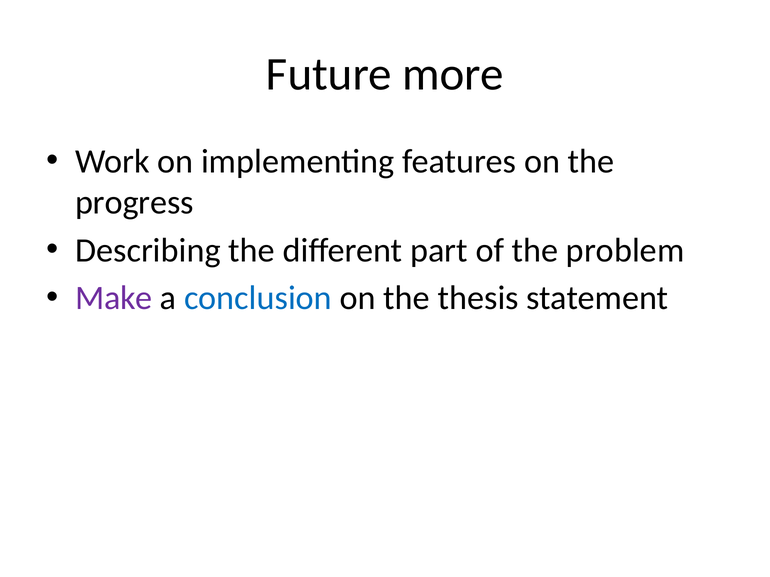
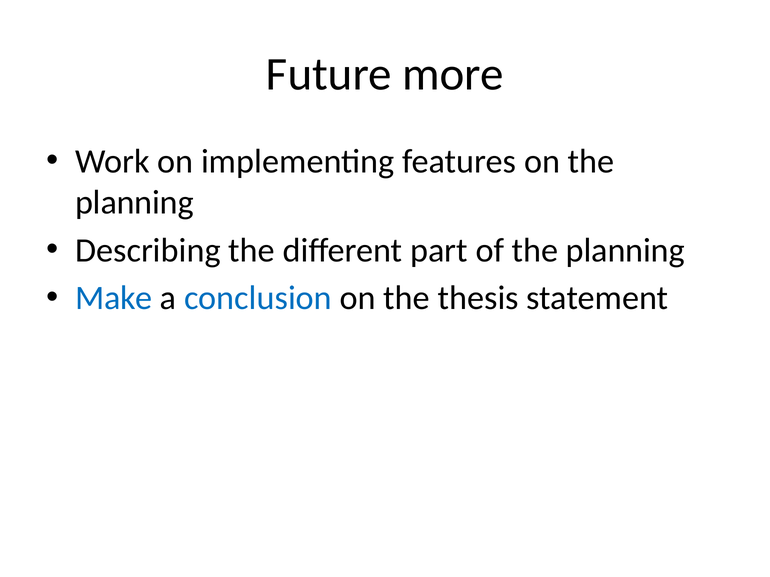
progress at (134, 203): progress -> planning
of the problem: problem -> planning
Make colour: purple -> blue
